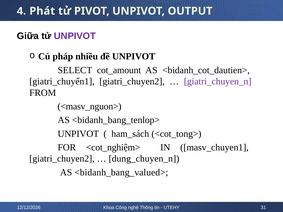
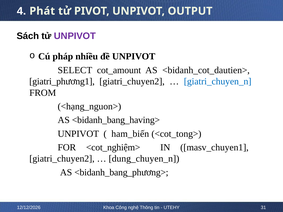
Giữa: Giữa -> Sách
giatri_chuyển1: giatri_chuyển1 -> giatri_phương1
giatri_chuyen_n colour: purple -> blue
<masv_nguon>: <masv_nguon> -> <hạng_nguon>
<bidanh_bang_tenlop>: <bidanh_bang_tenlop> -> <bidanh_bang_having>
ham_sách: ham_sách -> ham_biến
<bidanh_bang_valued>: <bidanh_bang_valued> -> <bidanh_bang_phương>
